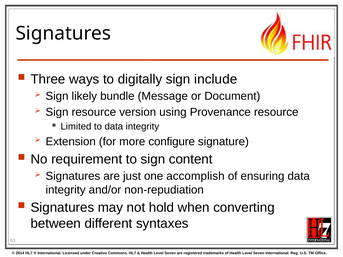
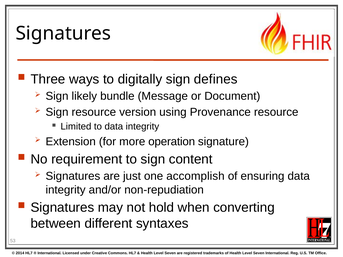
include: include -> defines
configure: configure -> operation
